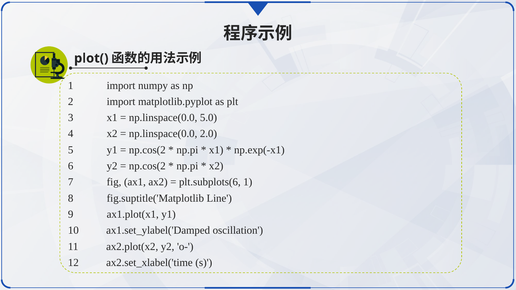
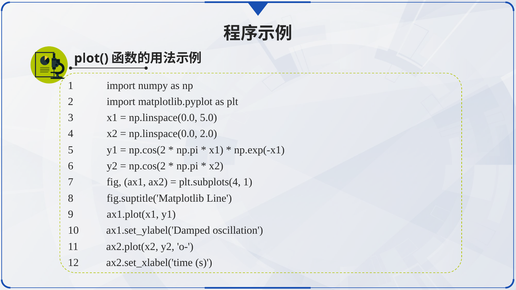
plt.subplots(6: plt.subplots(6 -> plt.subplots(4
